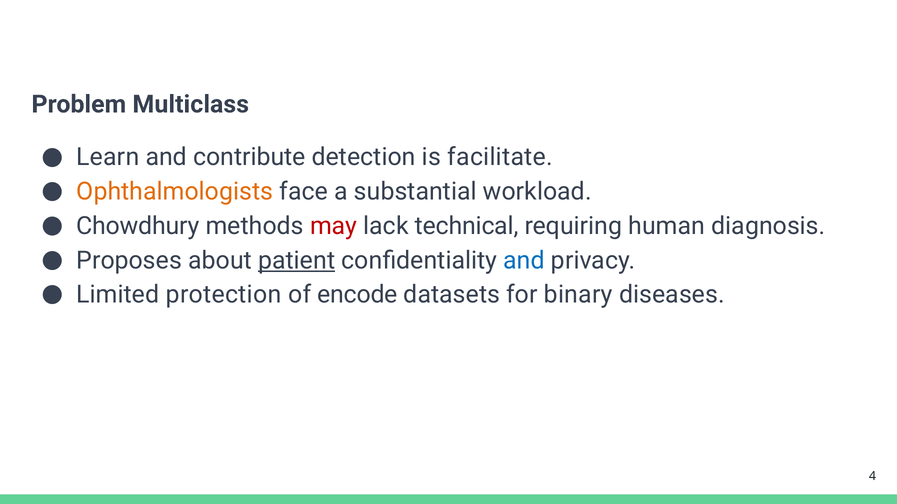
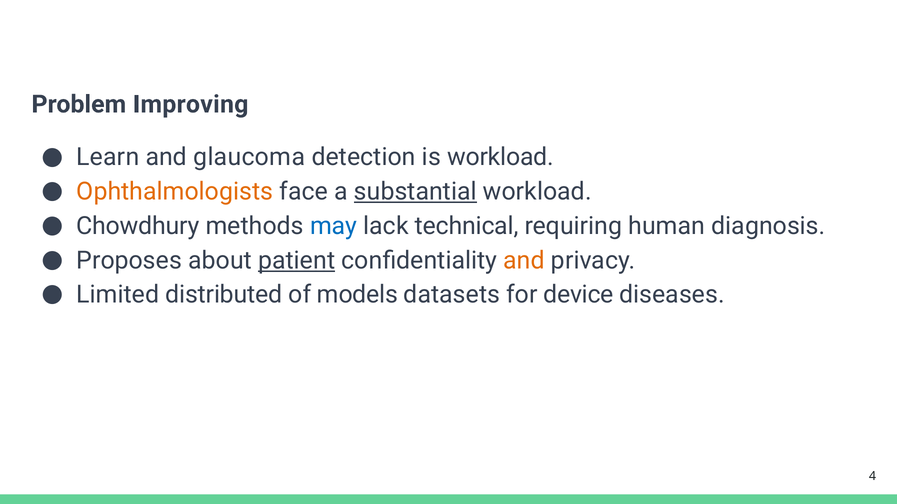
Multiclass: Multiclass -> Improving
contribute: contribute -> glaucoma
is facilitate: facilitate -> workload
substantial underline: none -> present
may colour: red -> blue
and at (524, 261) colour: blue -> orange
protection: protection -> distributed
encode: encode -> models
binary: binary -> device
